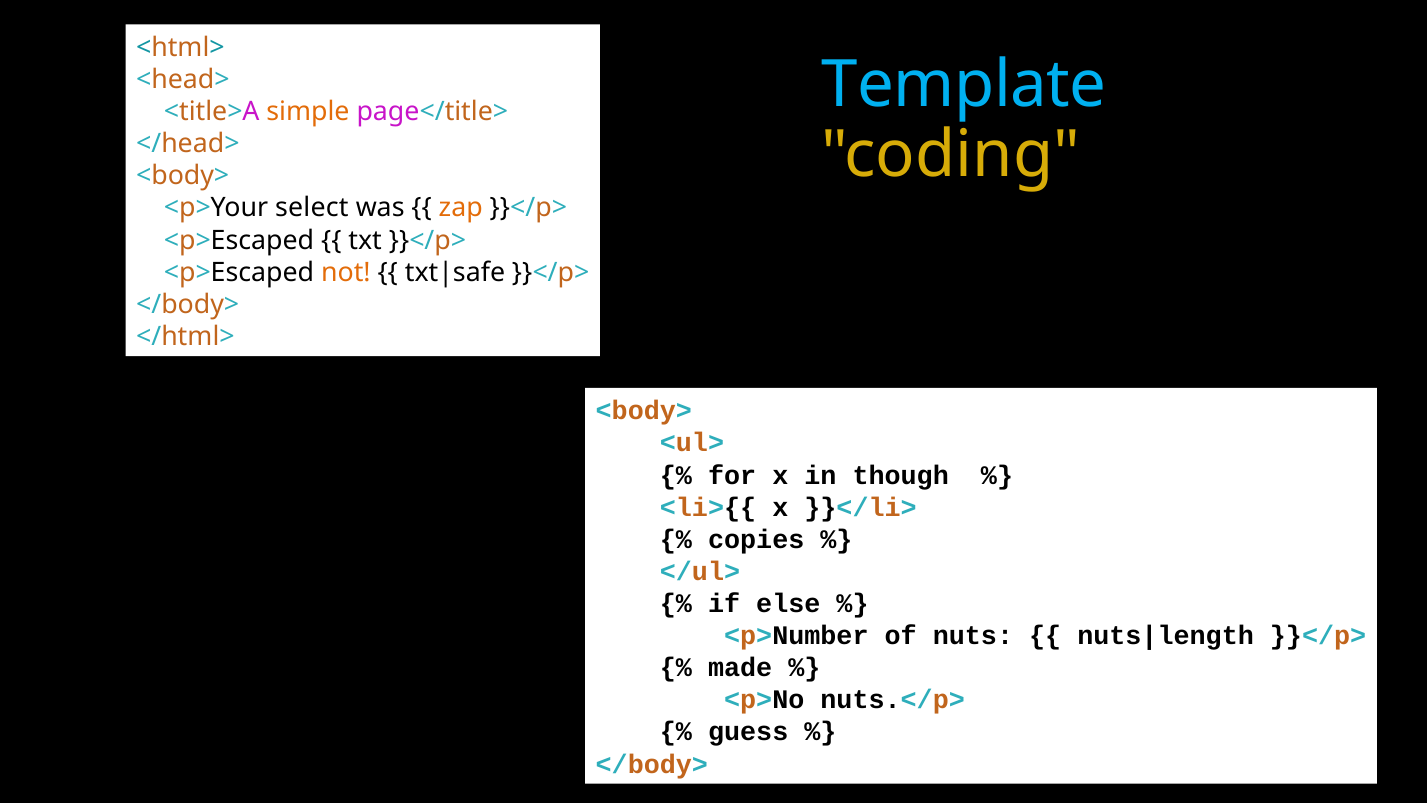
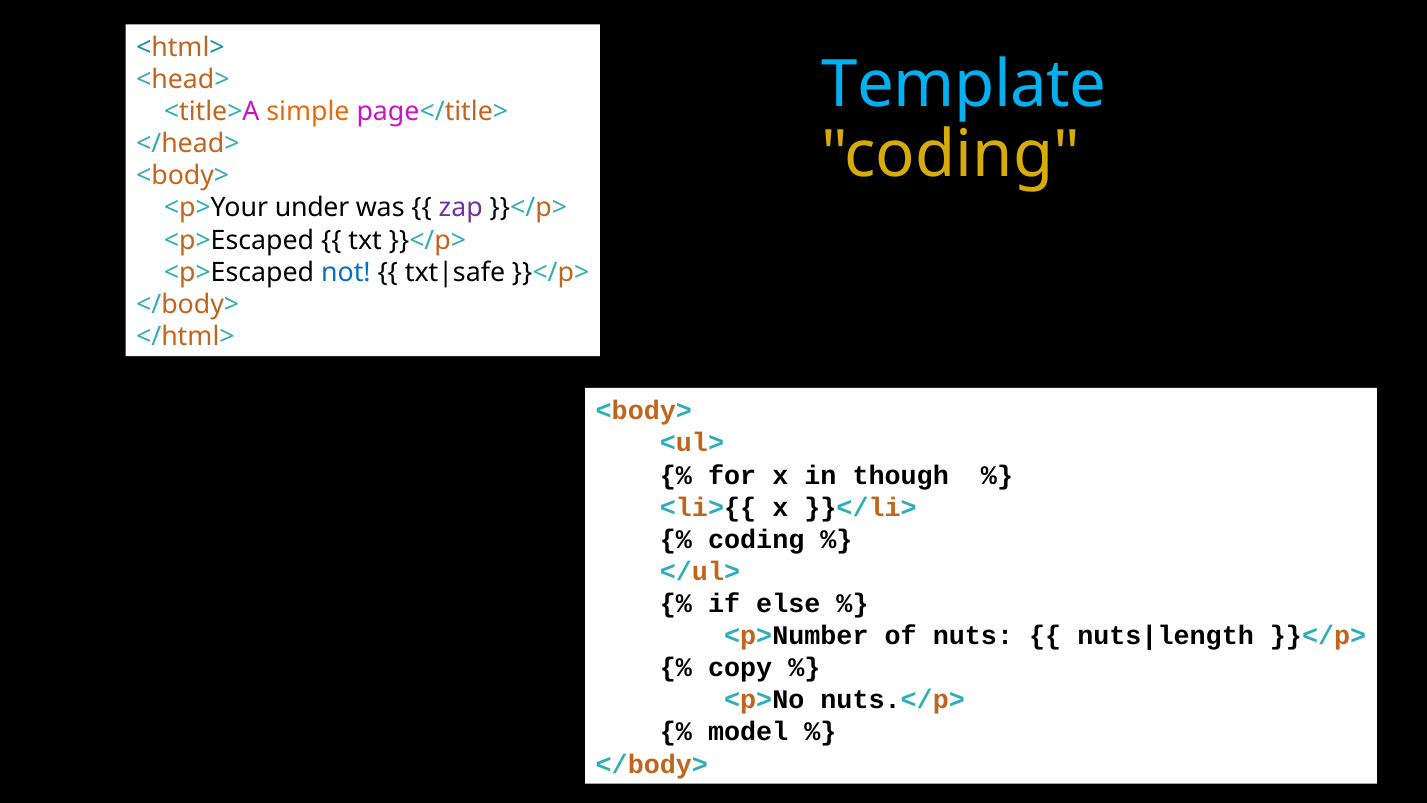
select: select -> under
zap colour: orange -> purple
not colour: orange -> blue
copies at (756, 539): copies -> coding
made: made -> copy
guess: guess -> model
